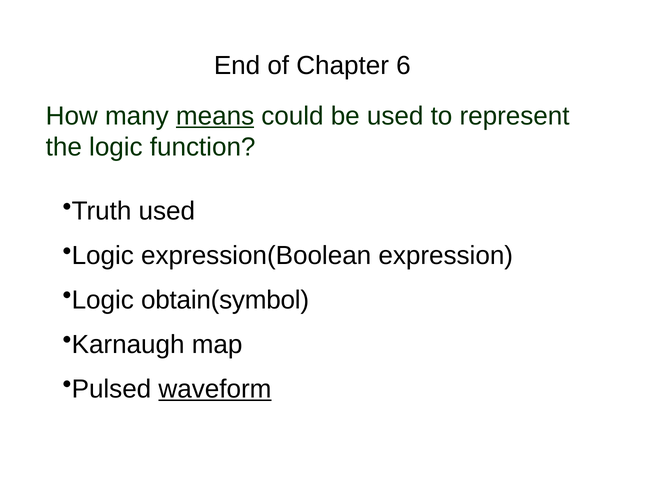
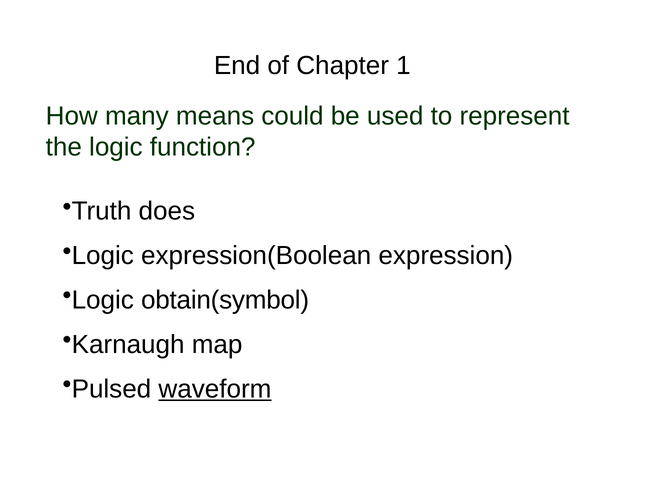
6: 6 -> 1
means underline: present -> none
Truth used: used -> does
